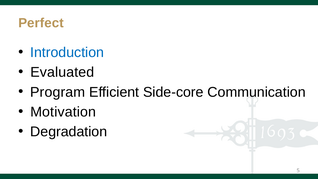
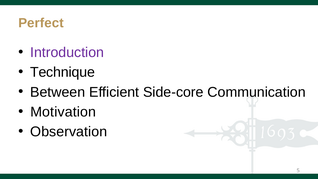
Introduction colour: blue -> purple
Evaluated: Evaluated -> Technique
Program: Program -> Between
Degradation: Degradation -> Observation
